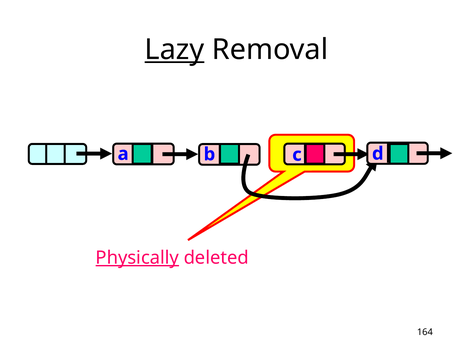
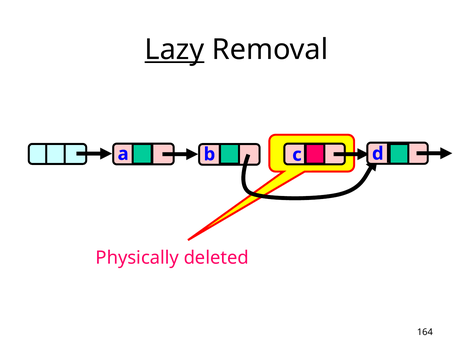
Physically underline: present -> none
